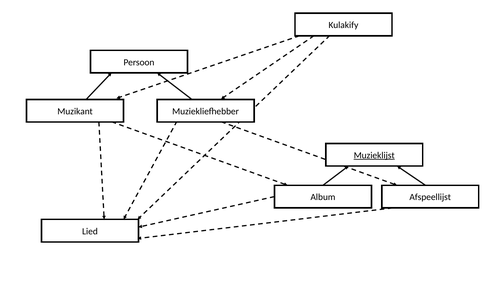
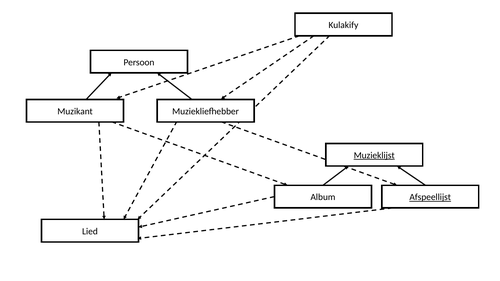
Afspeellijst underline: none -> present
